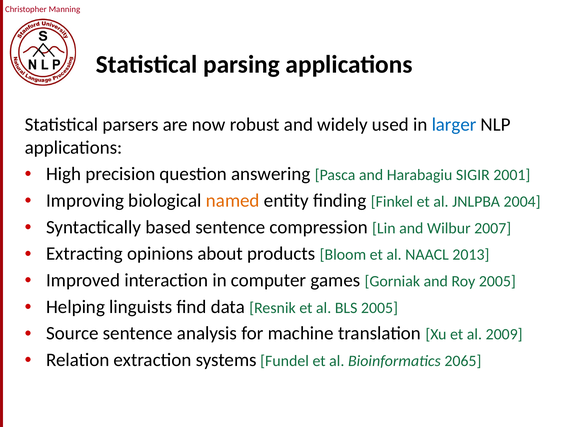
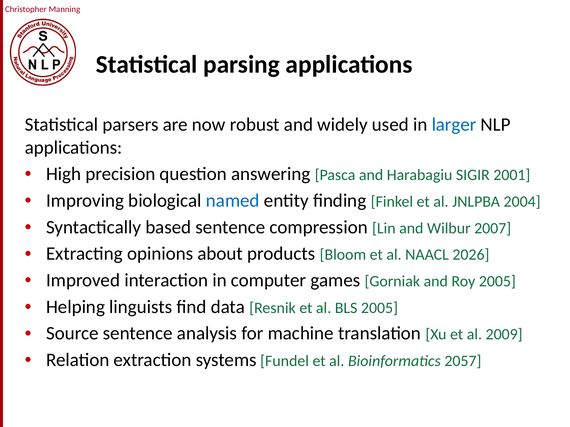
named colour: orange -> blue
2013: 2013 -> 2026
2065: 2065 -> 2057
